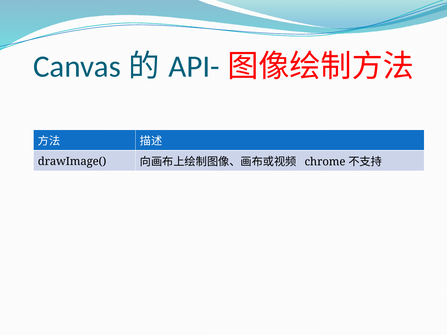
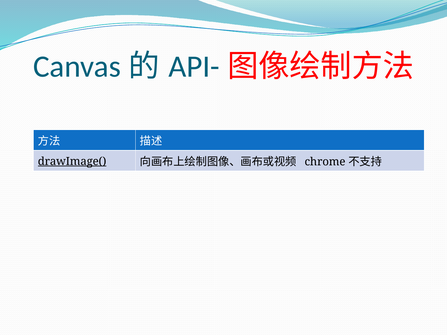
drawImage( underline: none -> present
